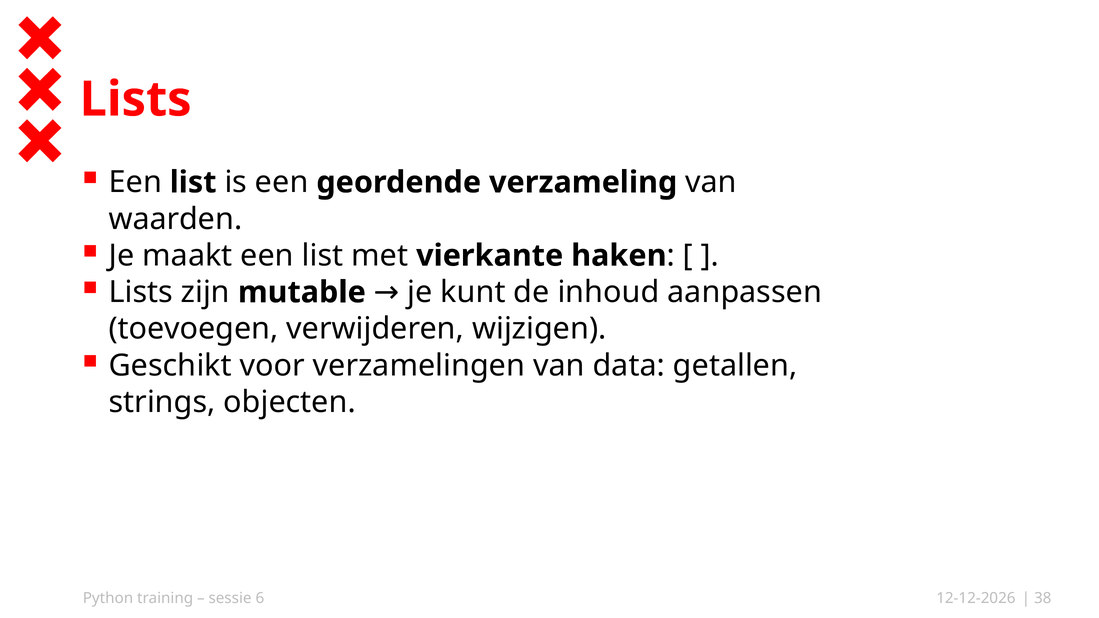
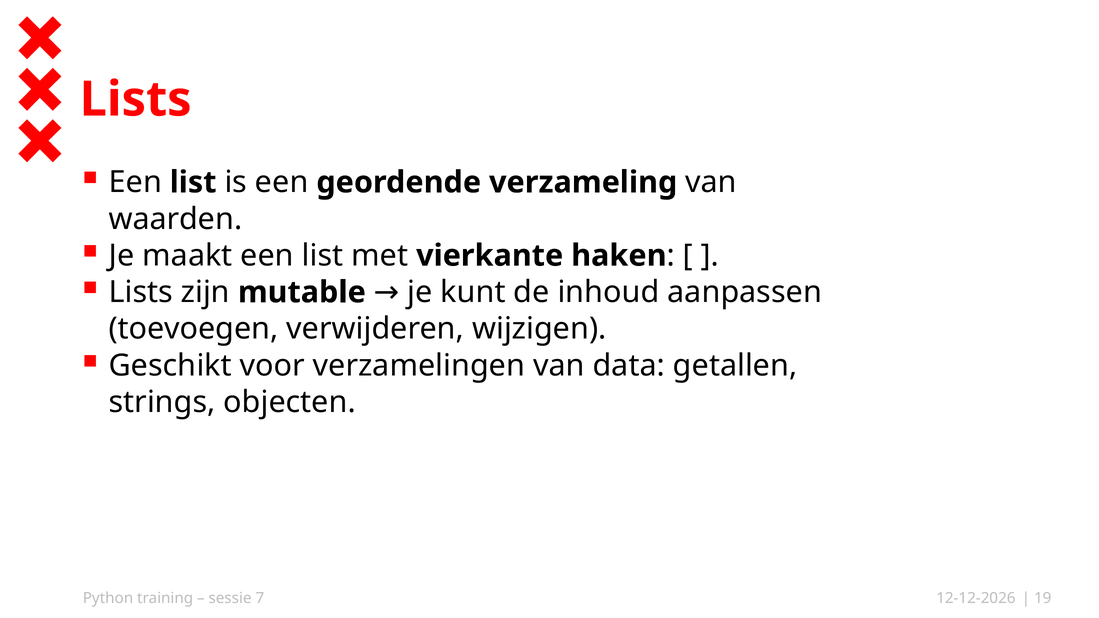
6: 6 -> 7
38: 38 -> 19
